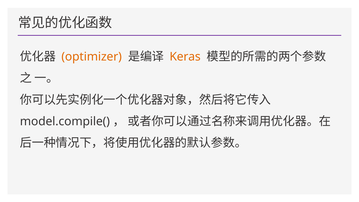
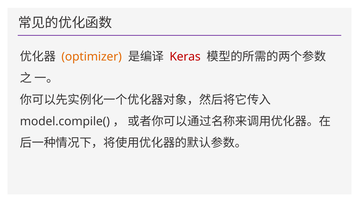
Keras colour: orange -> red
